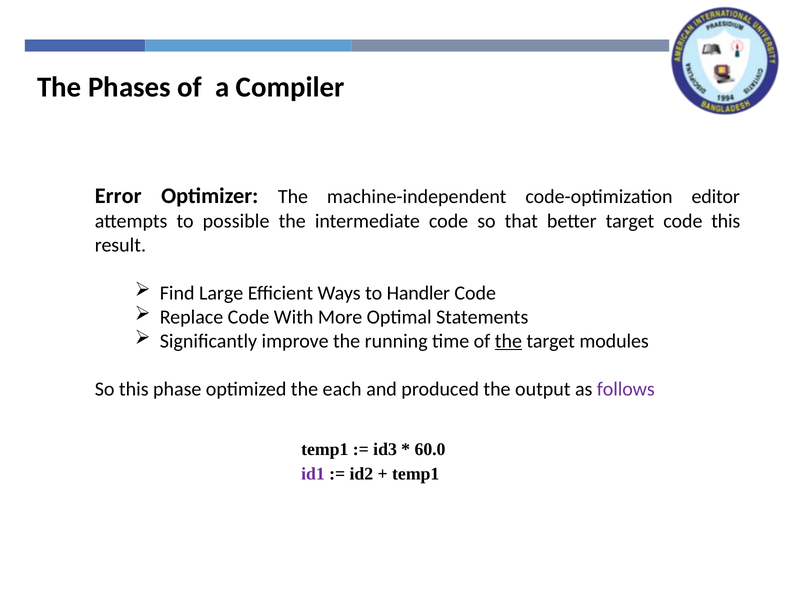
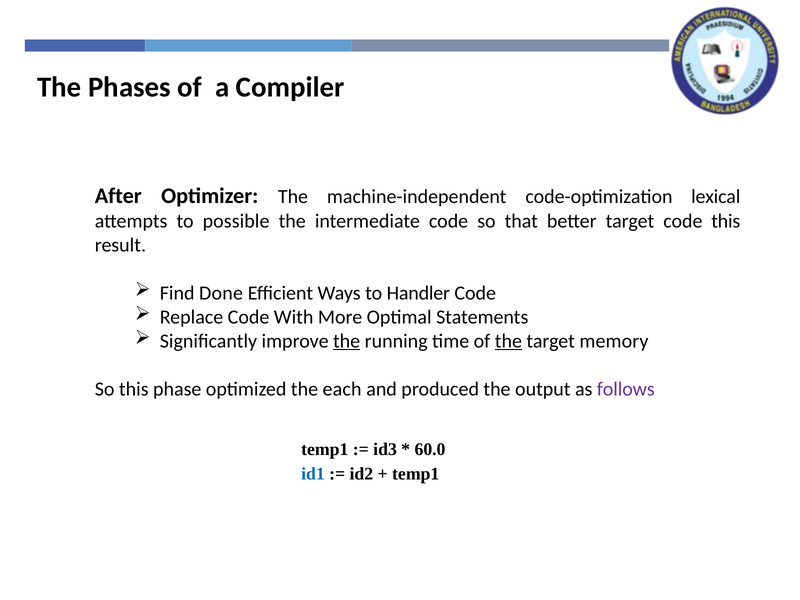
Error: Error -> After
editor: editor -> lexical
Large: Large -> Done
the at (347, 341) underline: none -> present
modules: modules -> memory
id1 colour: purple -> blue
